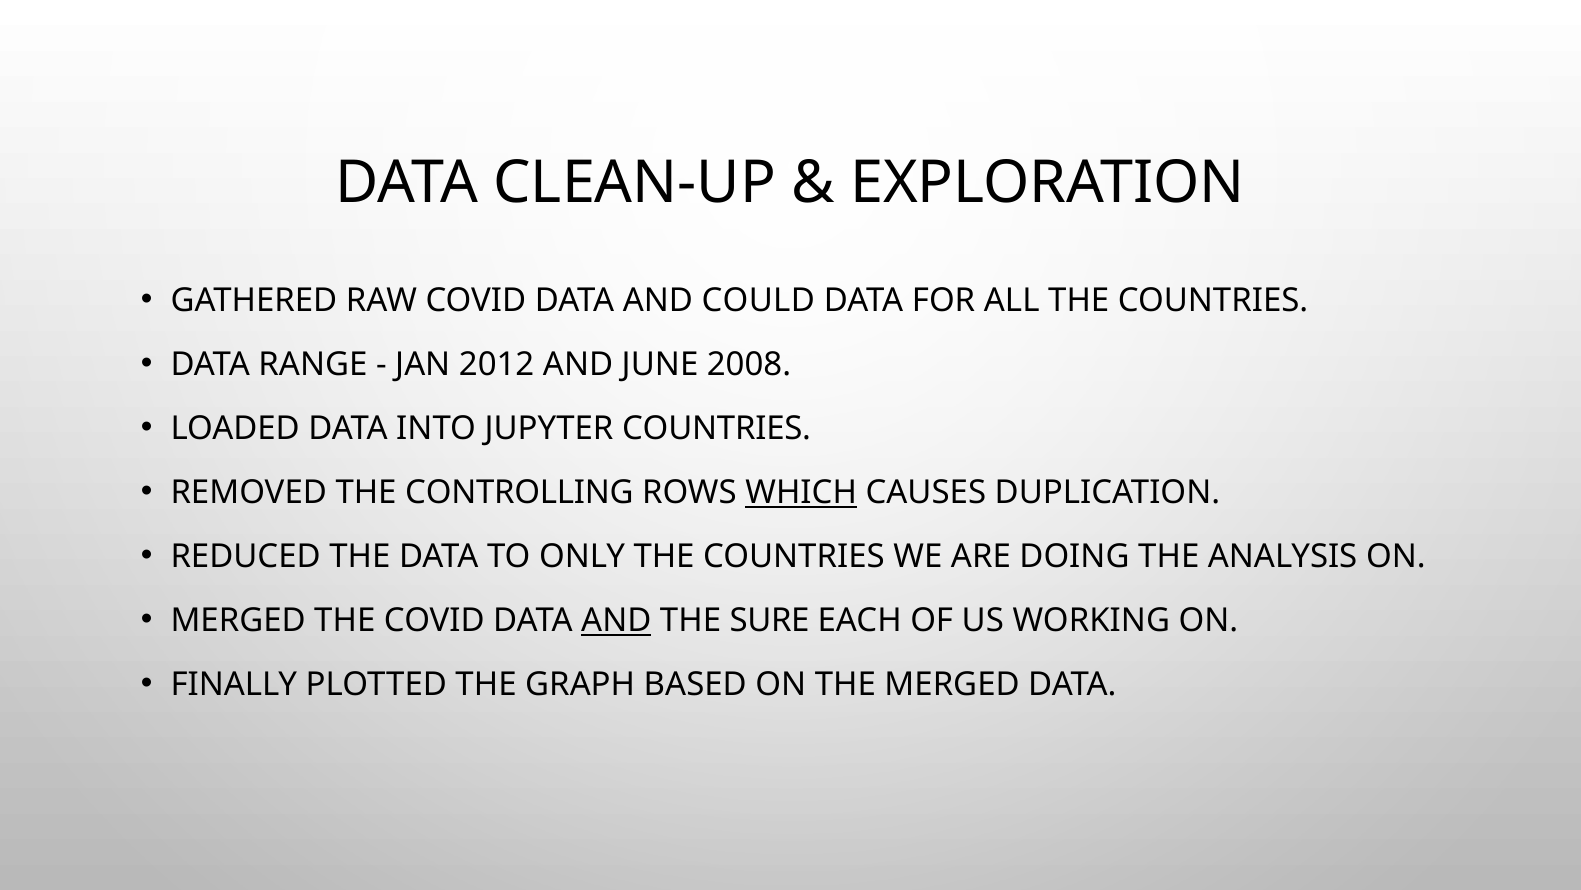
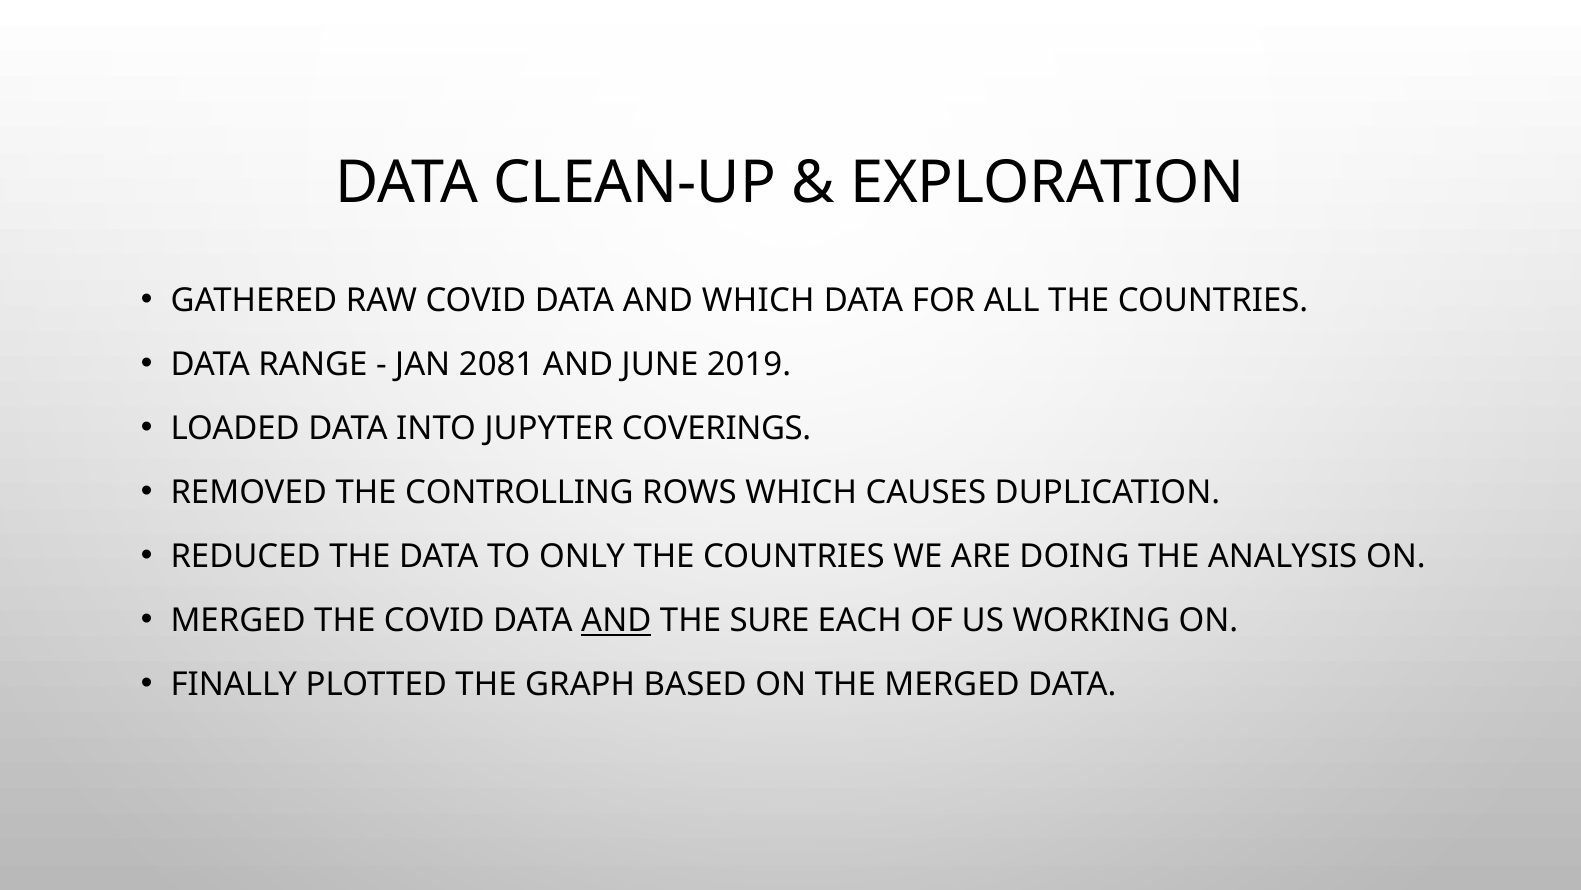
AND COULD: COULD -> WHICH
2012: 2012 -> 2081
2008: 2008 -> 2019
JUPYTER COUNTRIES: COUNTRIES -> COVERINGS
WHICH at (801, 492) underline: present -> none
